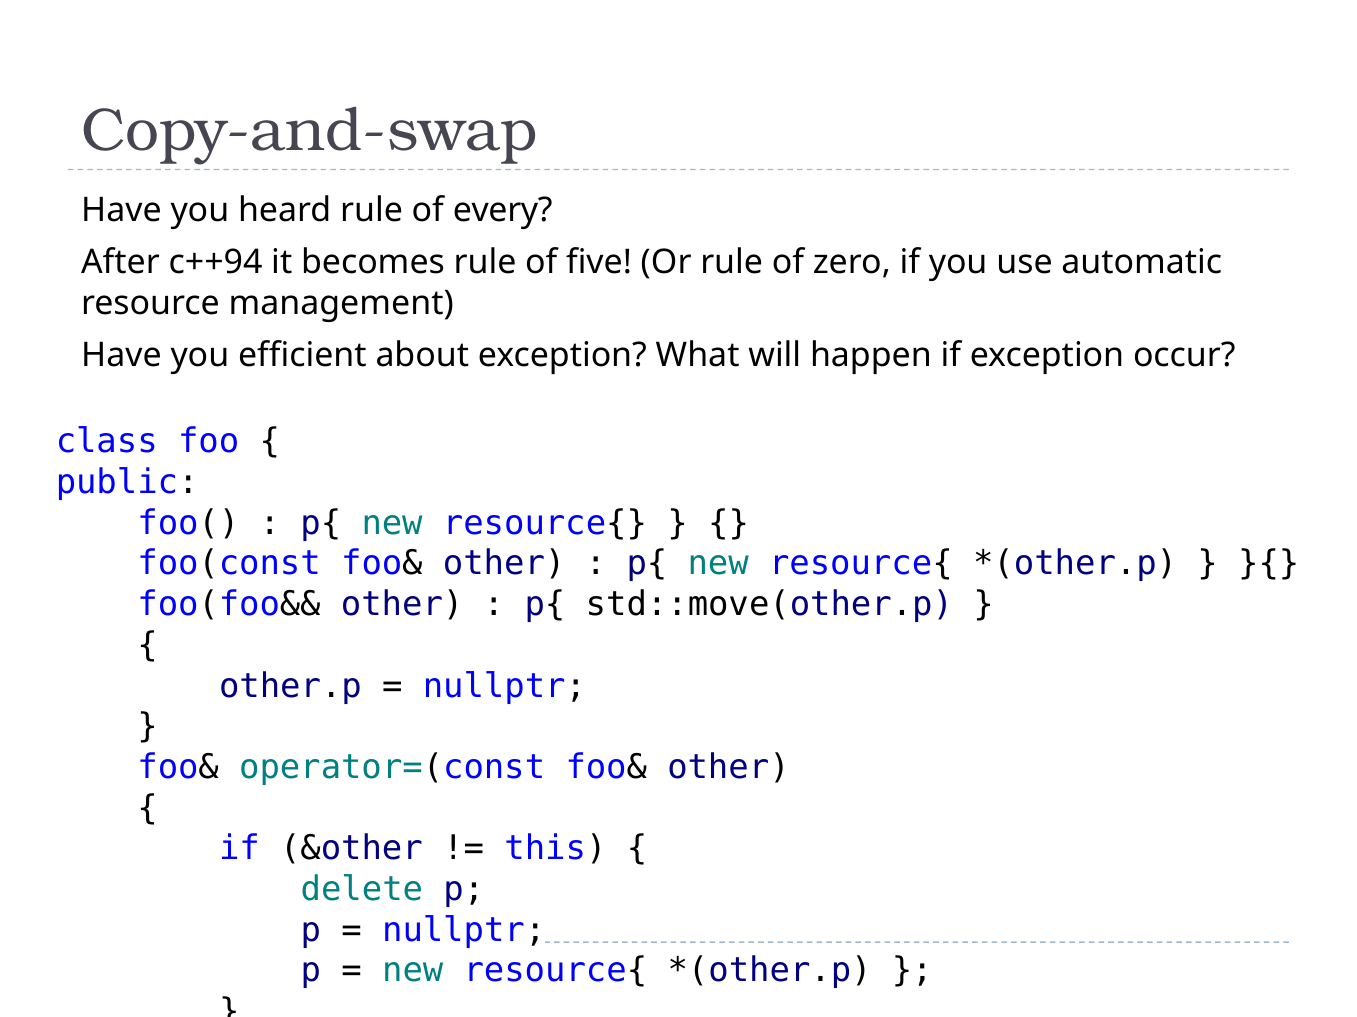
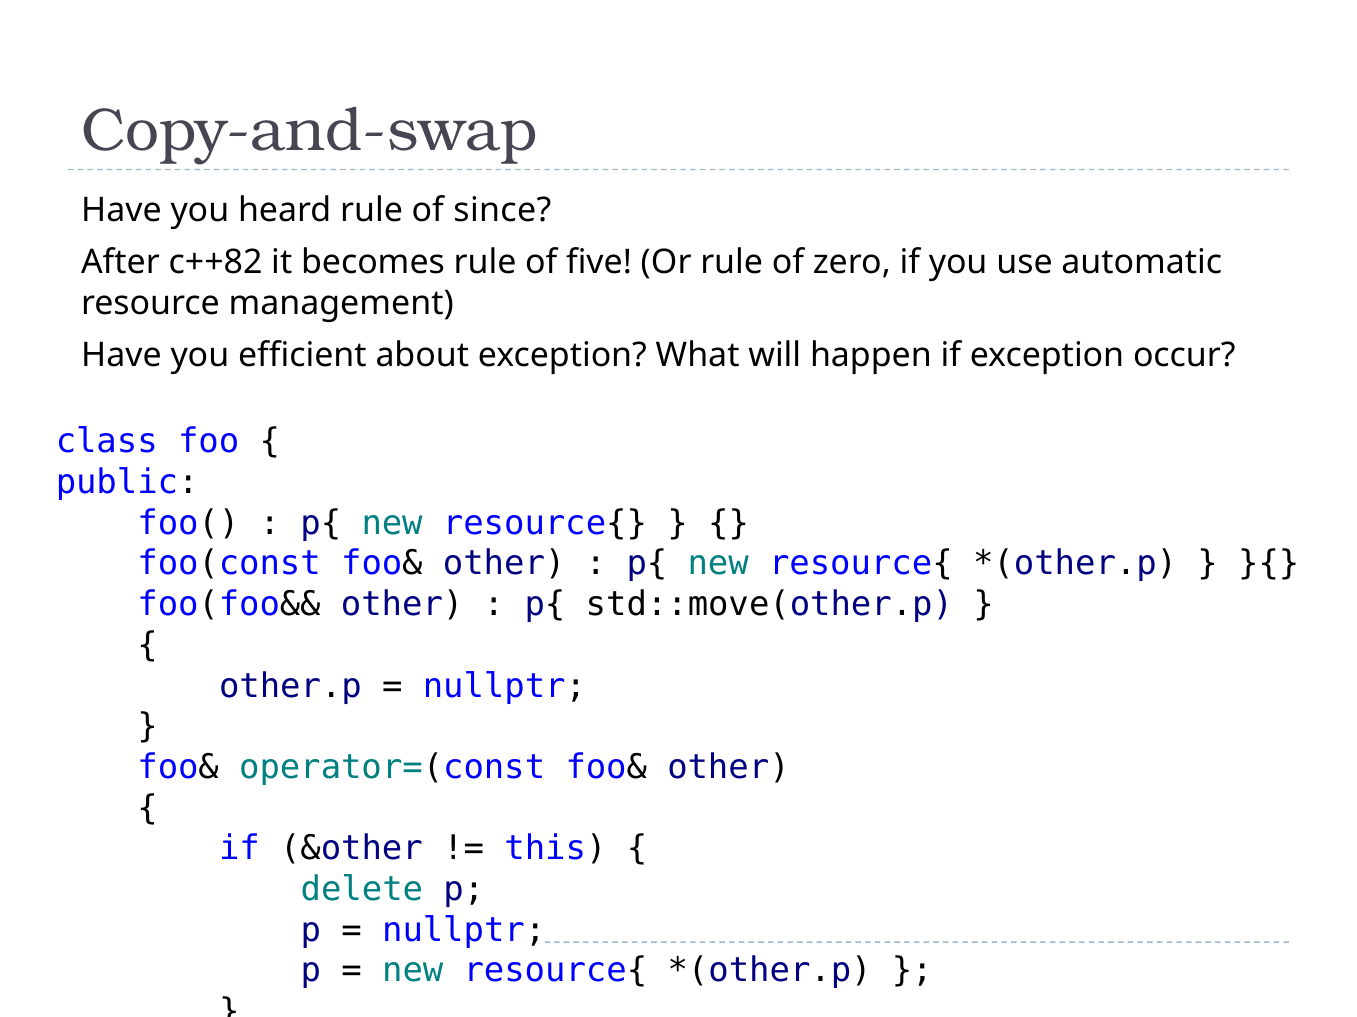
every: every -> since
c++94: c++94 -> c++82
